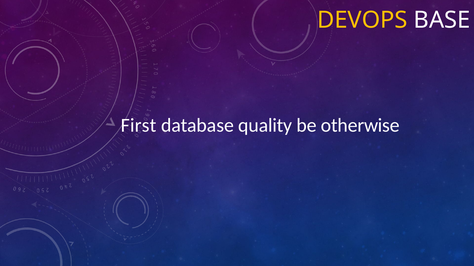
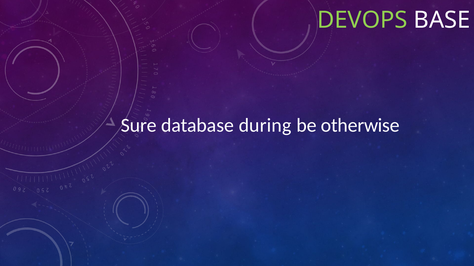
DEVOPS colour: yellow -> light green
First: First -> Sure
quality: quality -> during
